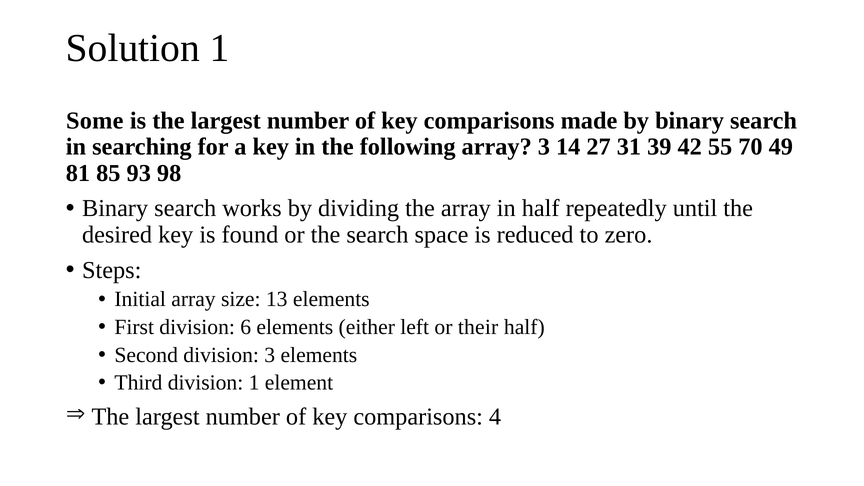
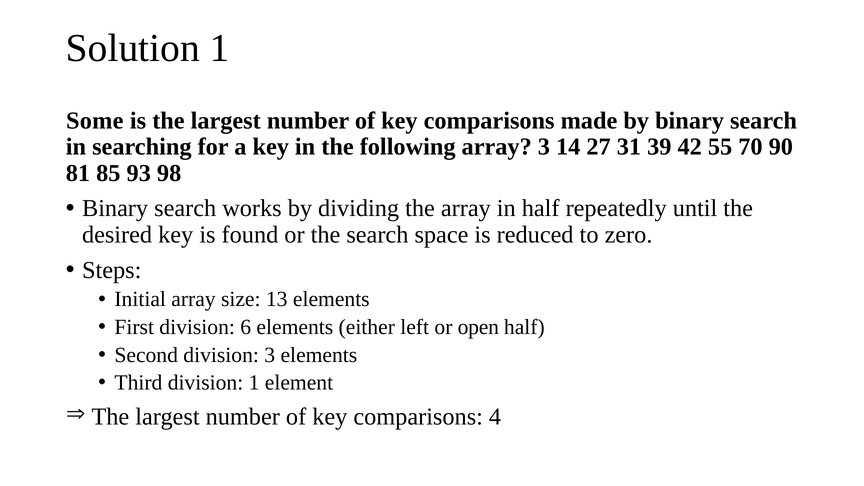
49: 49 -> 90
their: their -> open
